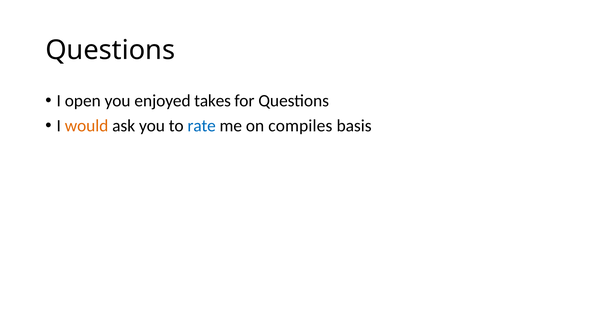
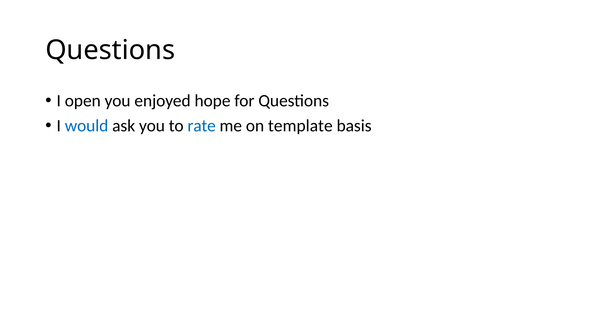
takes: takes -> hope
would colour: orange -> blue
compiles: compiles -> template
